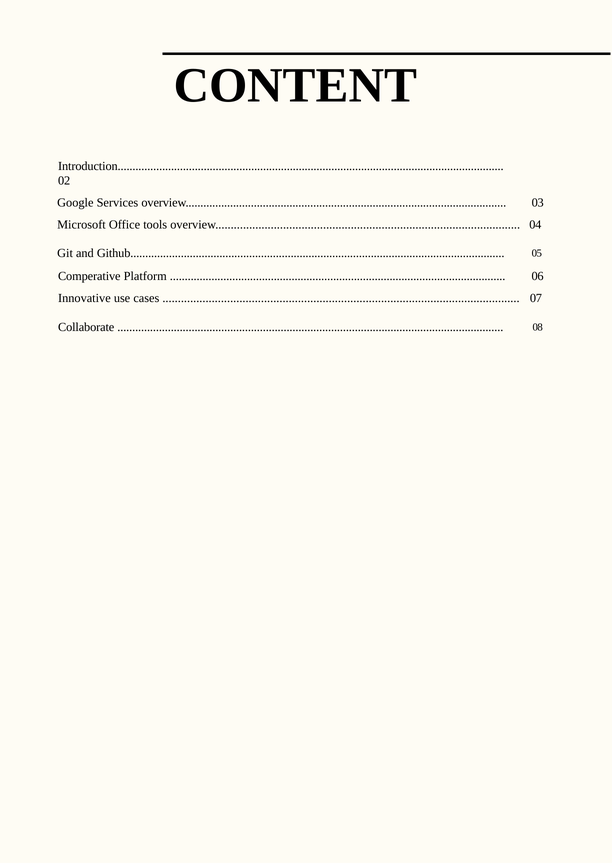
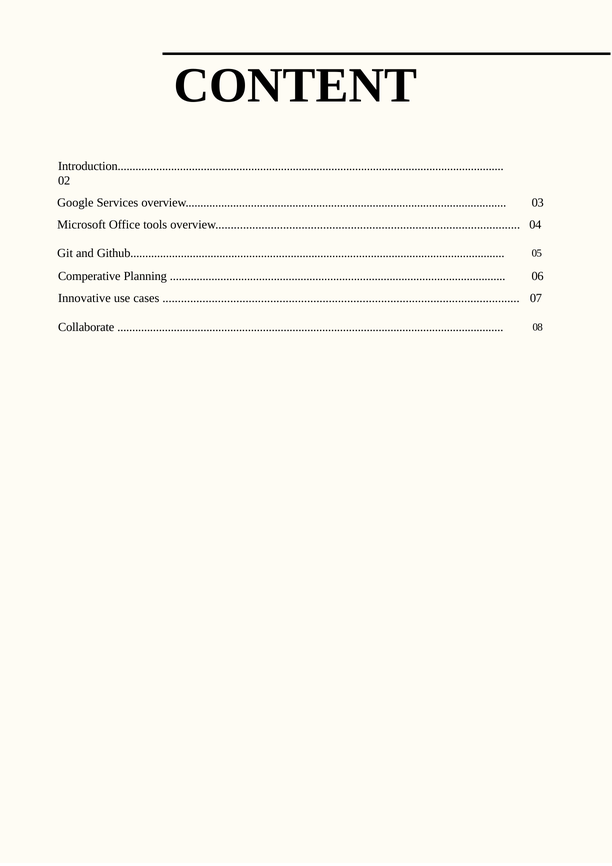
Platform: Platform -> Planning
